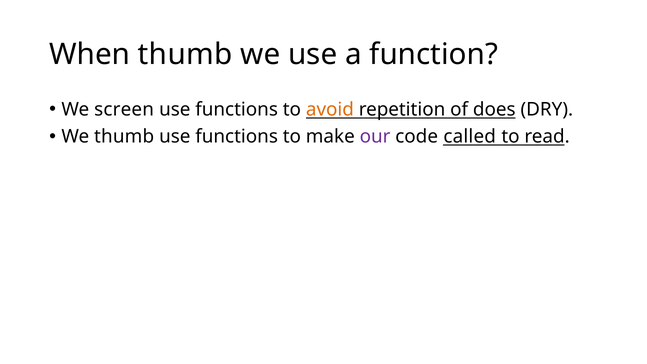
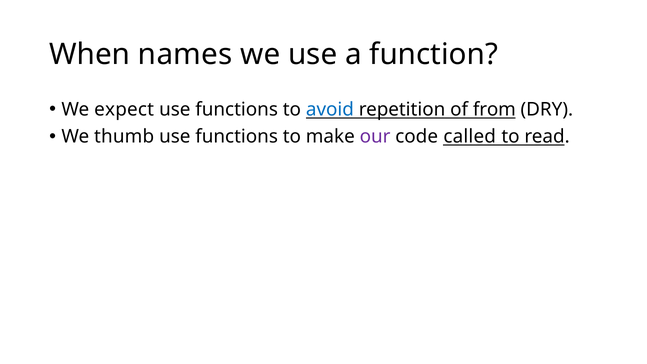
When thumb: thumb -> names
screen: screen -> expect
avoid colour: orange -> blue
does: does -> from
